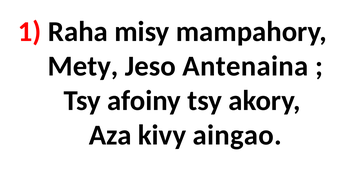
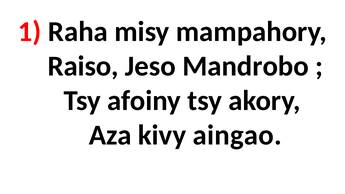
Mety: Mety -> Raiso
Antenaina: Antenaina -> Mandrobo
